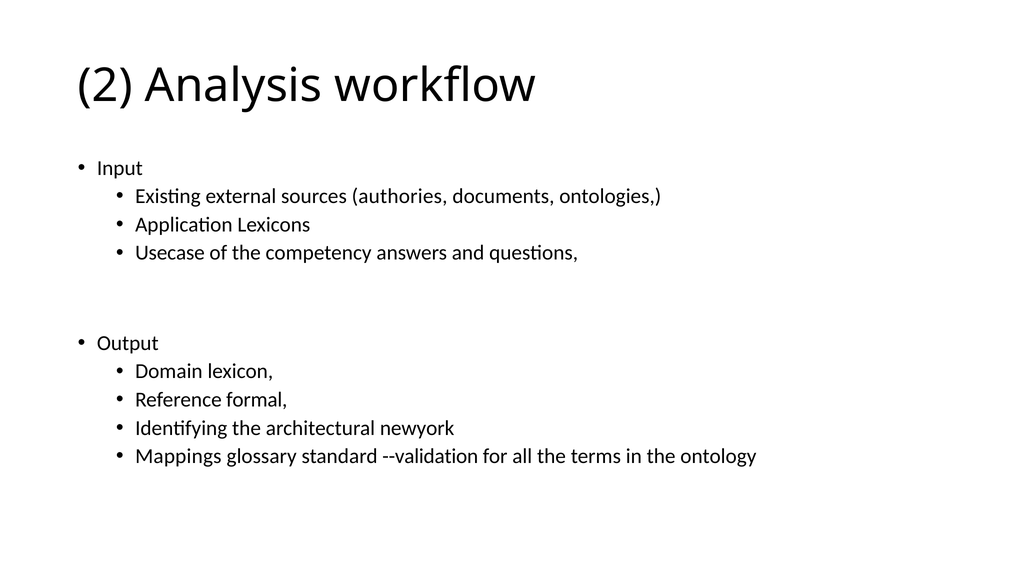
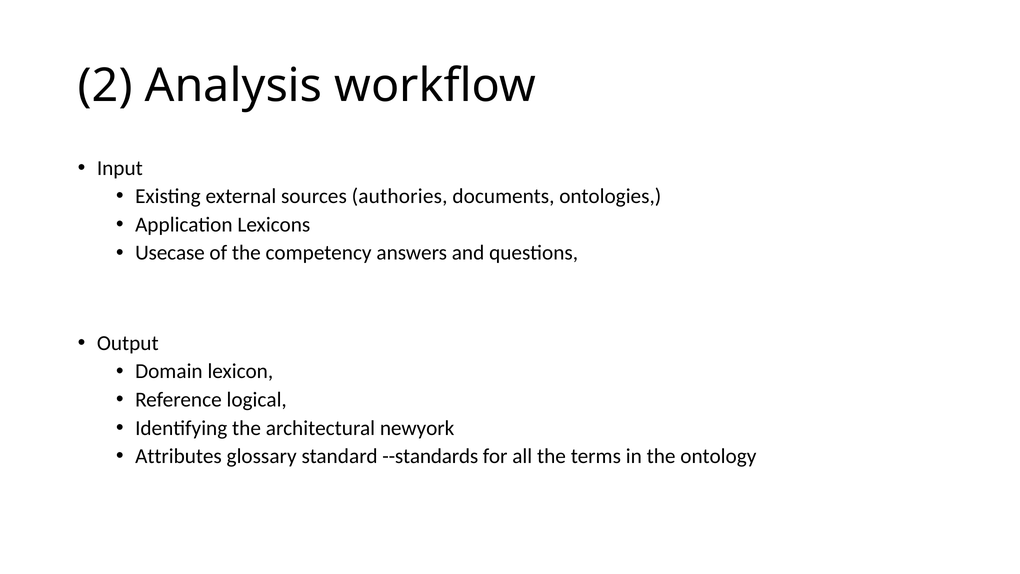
formal: formal -> logical
Mappings: Mappings -> Attributes
--validation: --validation -> --standards
